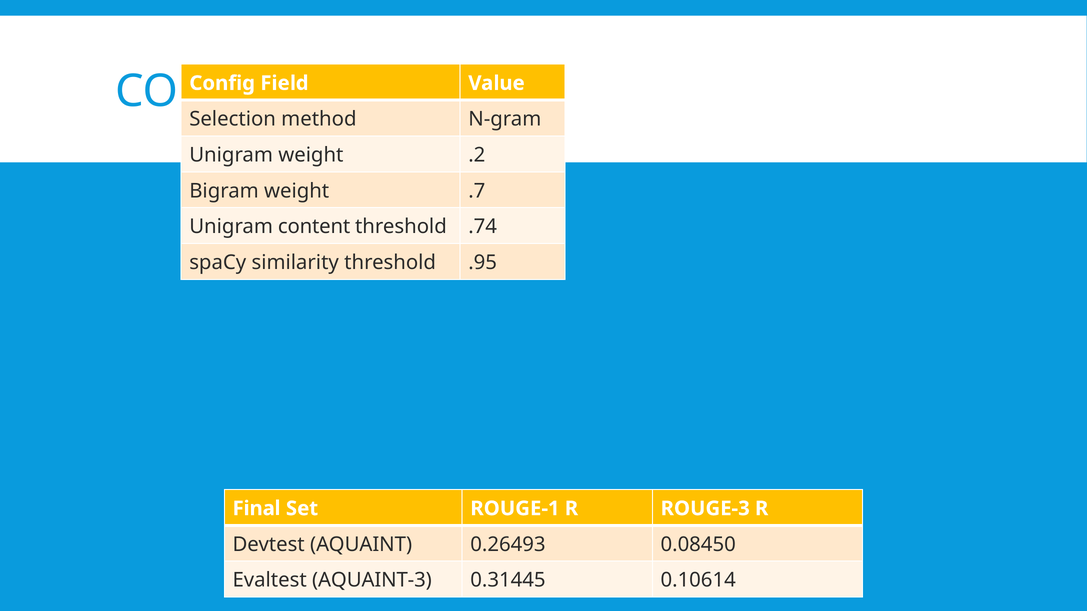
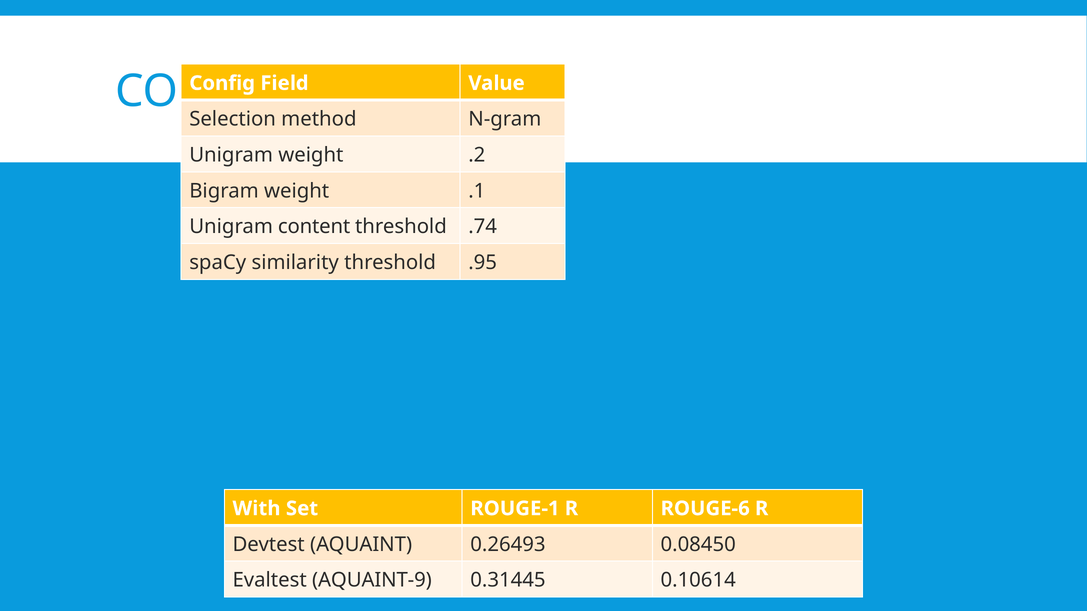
.7: .7 -> .1
Final: Final -> With
ROUGE-3: ROUGE-3 -> ROUGE-6
AQUAINT-3: AQUAINT-3 -> AQUAINT-9
